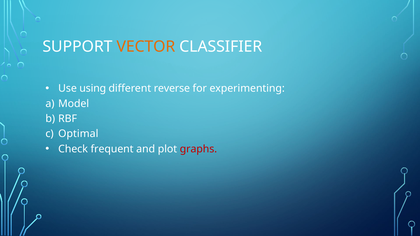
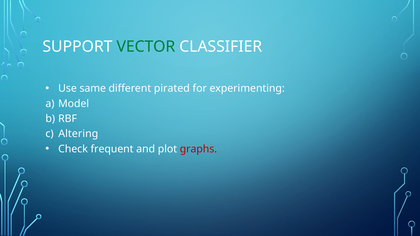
VECTOR colour: orange -> green
using: using -> same
reverse: reverse -> pirated
Optimal: Optimal -> Altering
